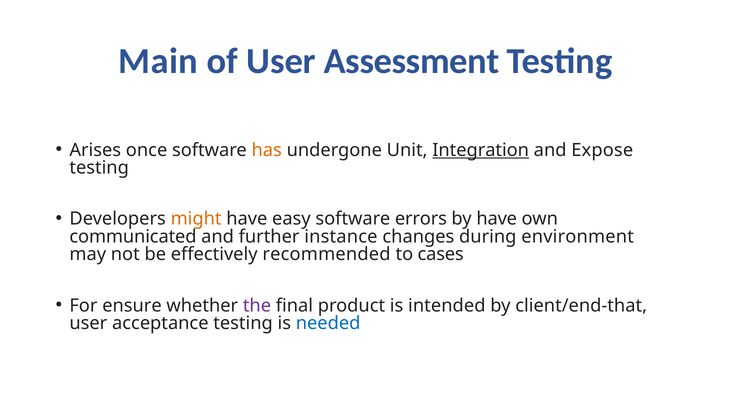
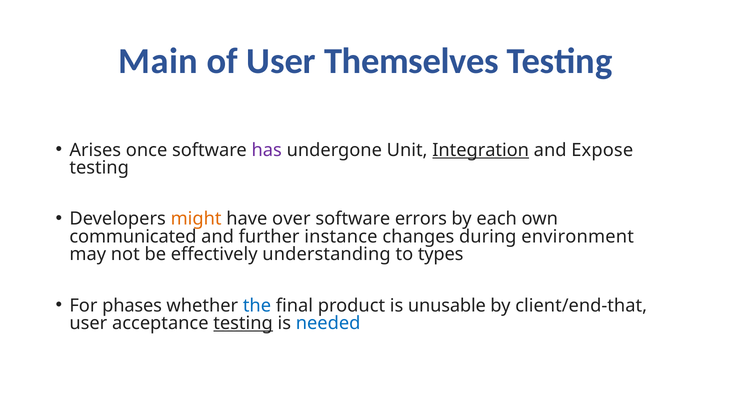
Assessment: Assessment -> Themselves
has colour: orange -> purple
easy: easy -> over
by have: have -> each
recommended: recommended -> understanding
cases: cases -> types
ensure: ensure -> phases
the colour: purple -> blue
intended: intended -> unusable
testing at (243, 323) underline: none -> present
